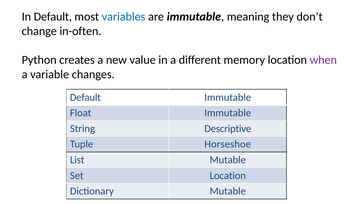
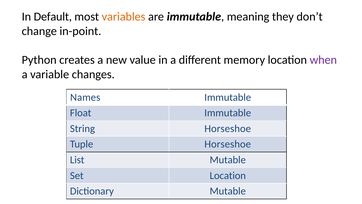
variables colour: blue -> orange
in-often: in-often -> in-point
Default at (85, 97): Default -> Names
String Descriptive: Descriptive -> Horseshoe
